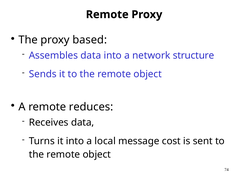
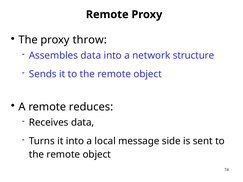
based: based -> throw
cost: cost -> side
